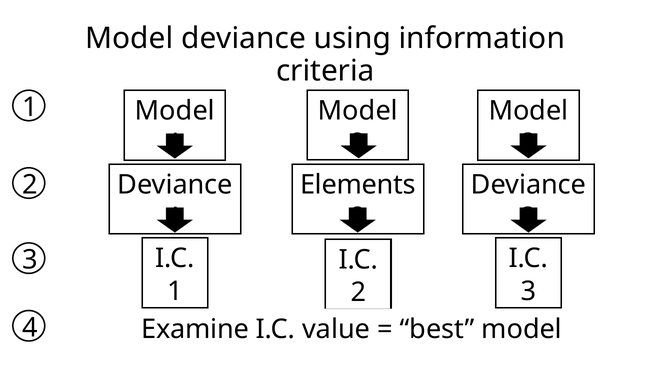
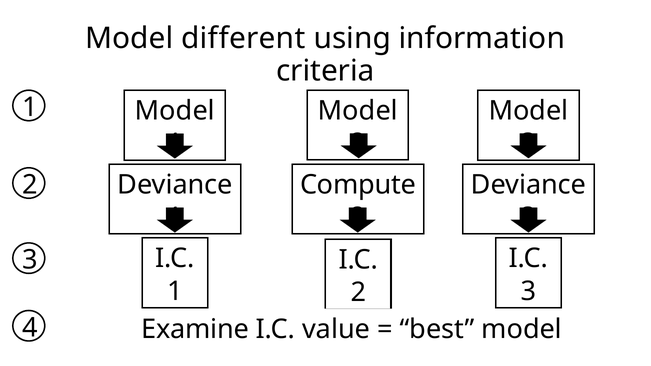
Model deviance: deviance -> different
Elements: Elements -> Compute
